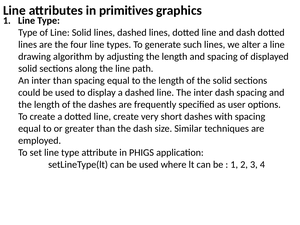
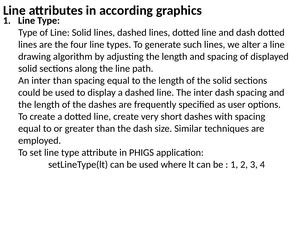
primitives: primitives -> according
